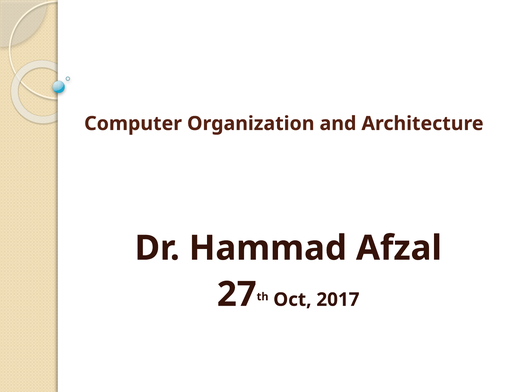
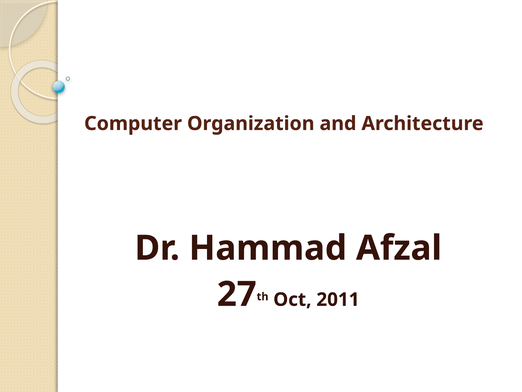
2017: 2017 -> 2011
